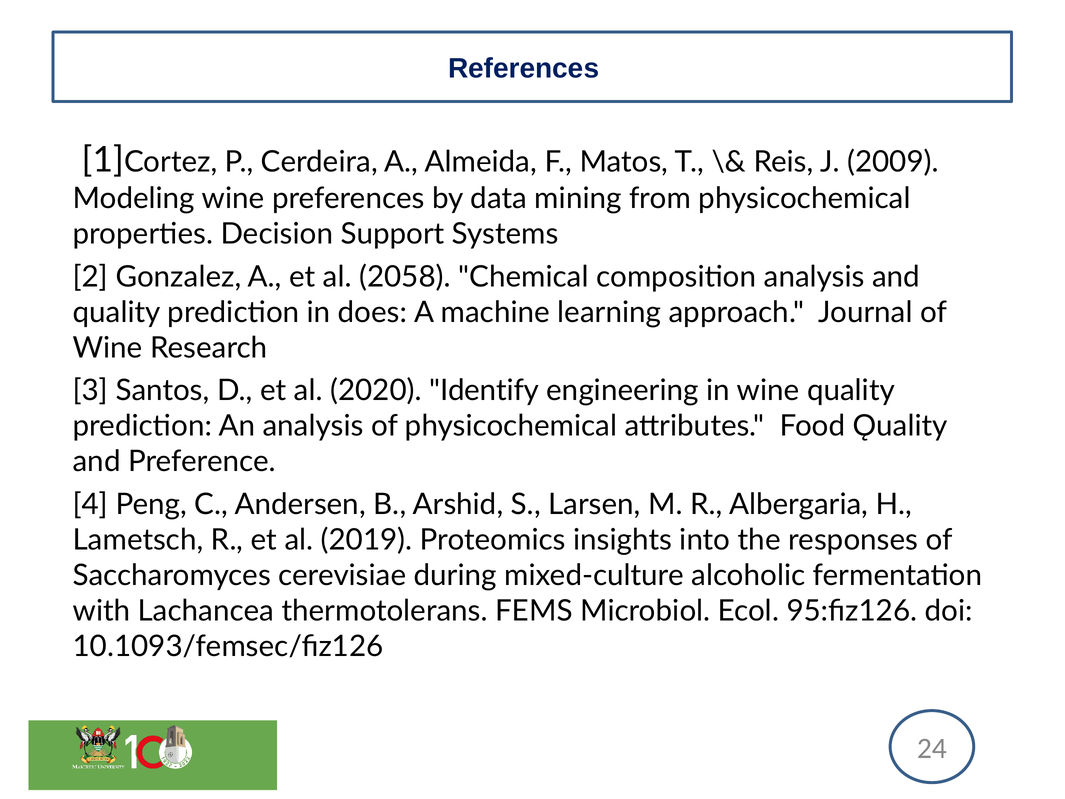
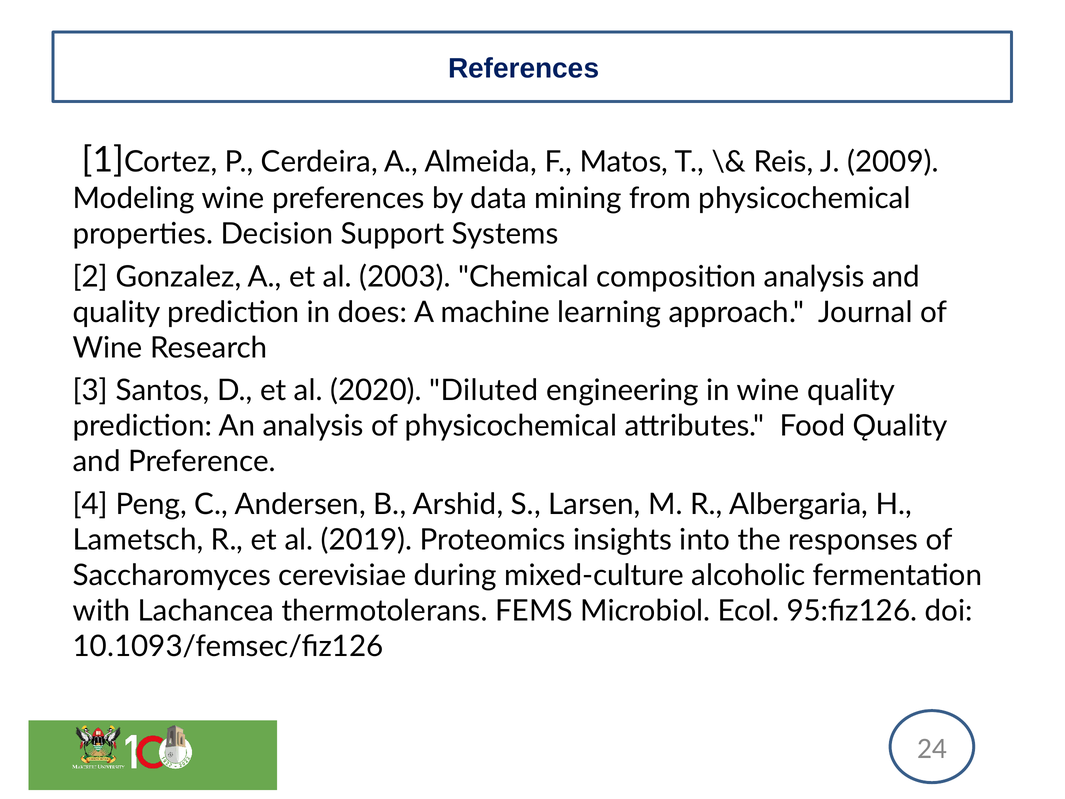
2058: 2058 -> 2003
Identify: Identify -> Diluted
